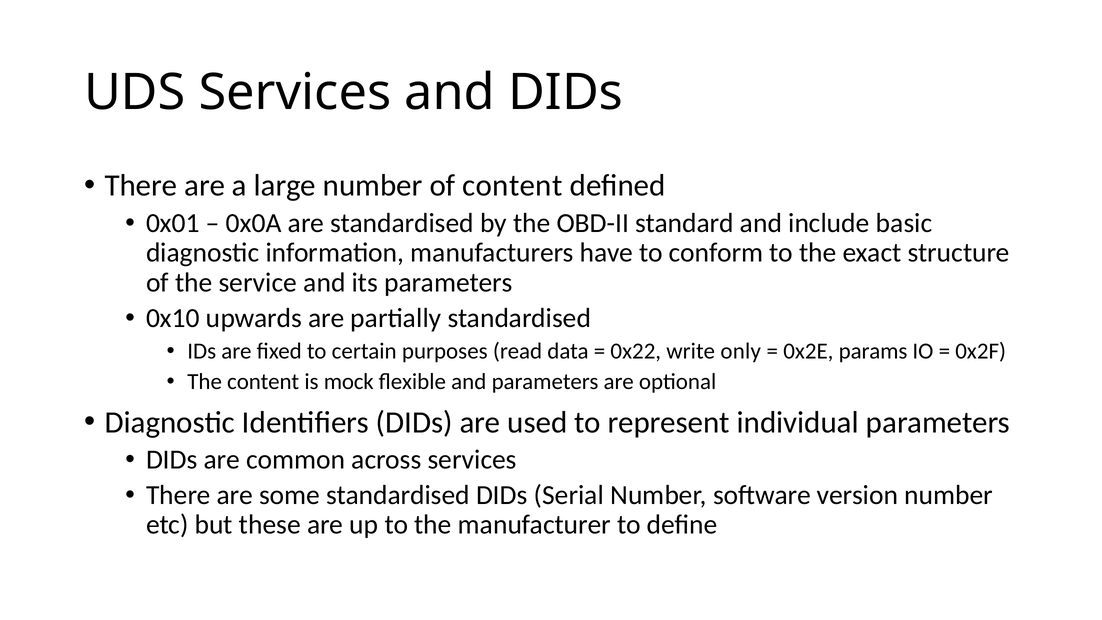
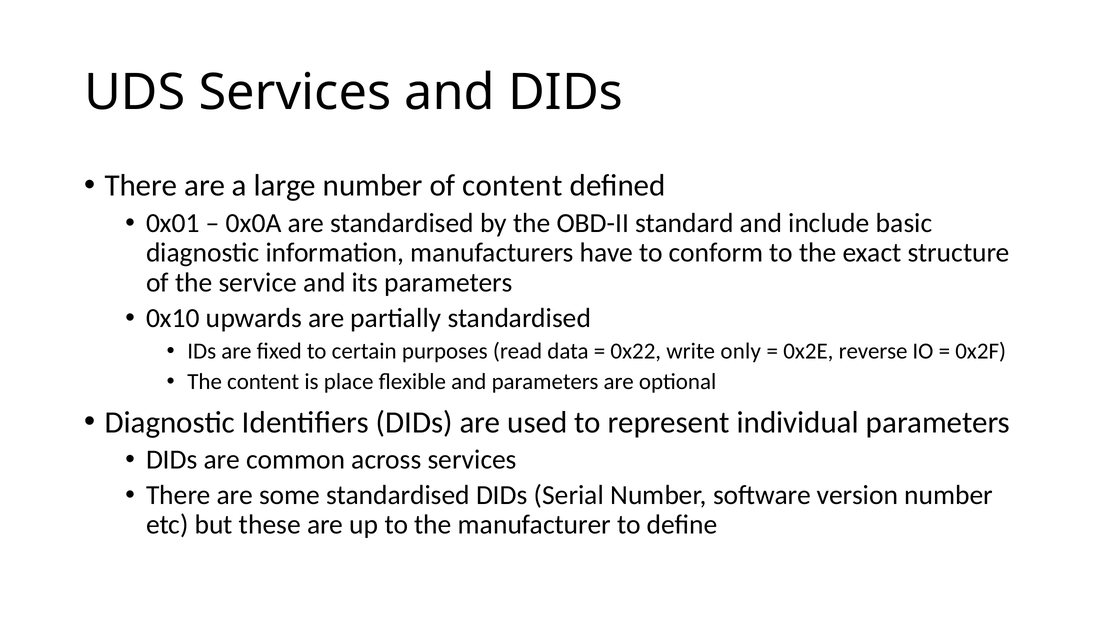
params: params -> reverse
mock: mock -> place
